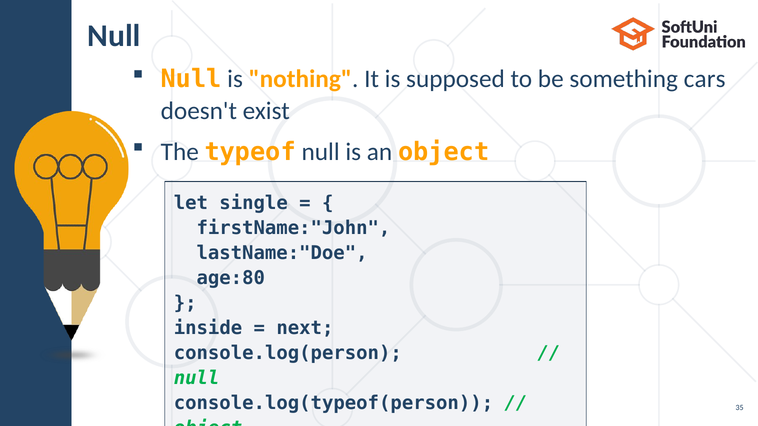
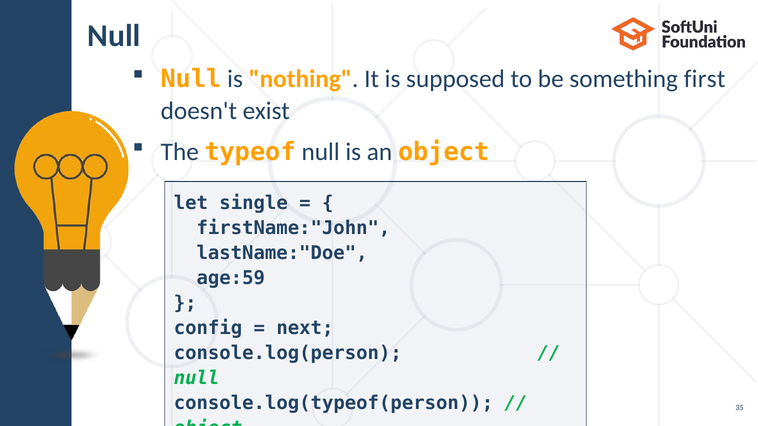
cars: cars -> first
age:80: age:80 -> age:59
inside: inside -> config
